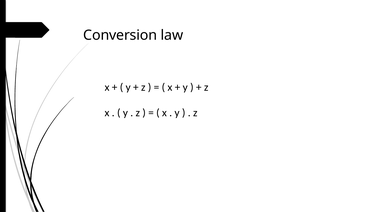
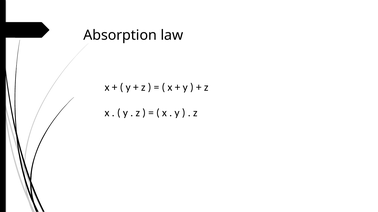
Conversion: Conversion -> Absorption
